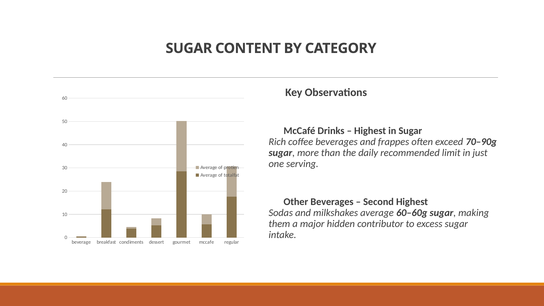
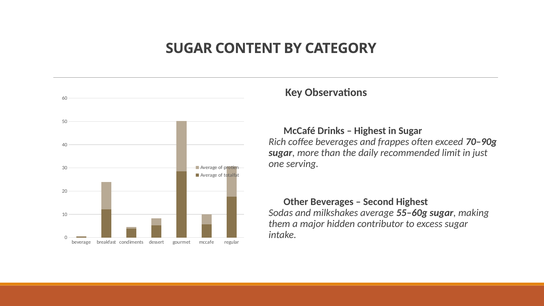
60–60g: 60–60g -> 55–60g
